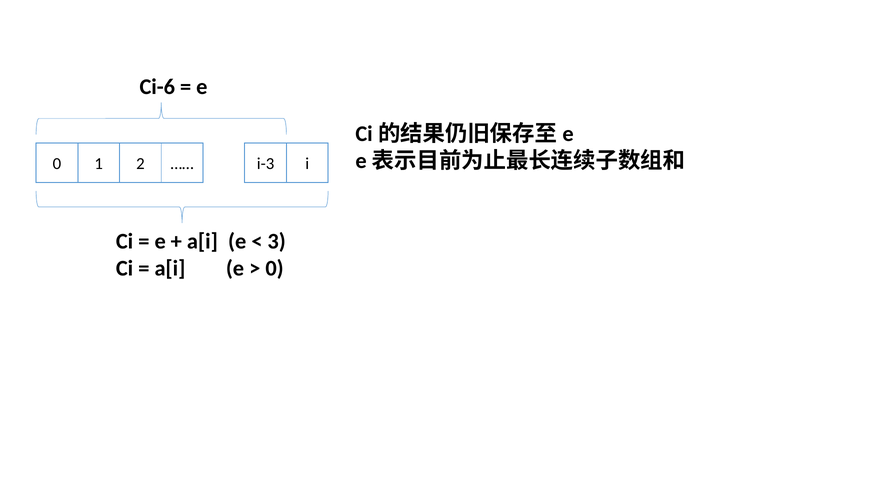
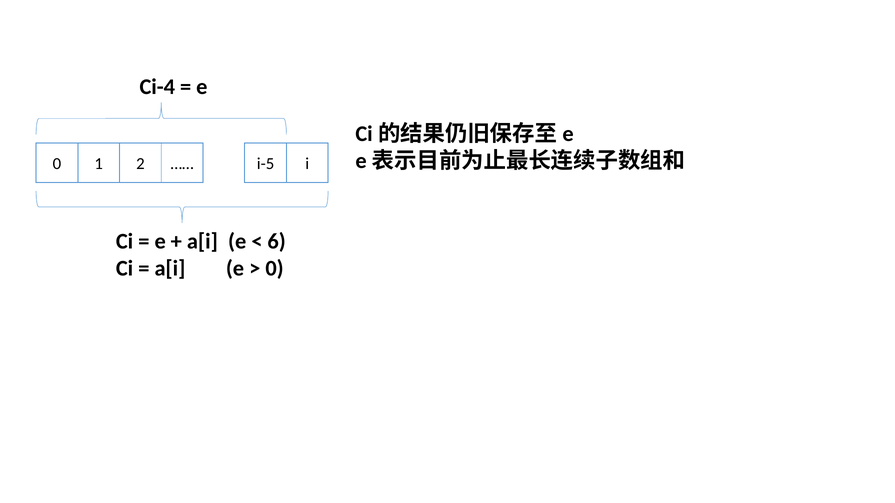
Ci-6: Ci-6 -> Ci-4
i-3: i-3 -> i-5
3: 3 -> 6
